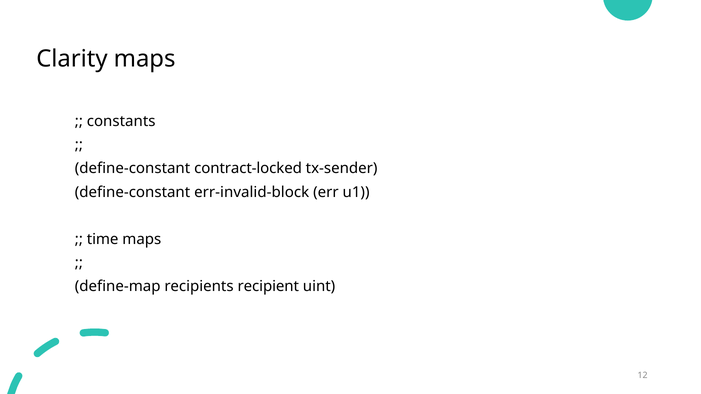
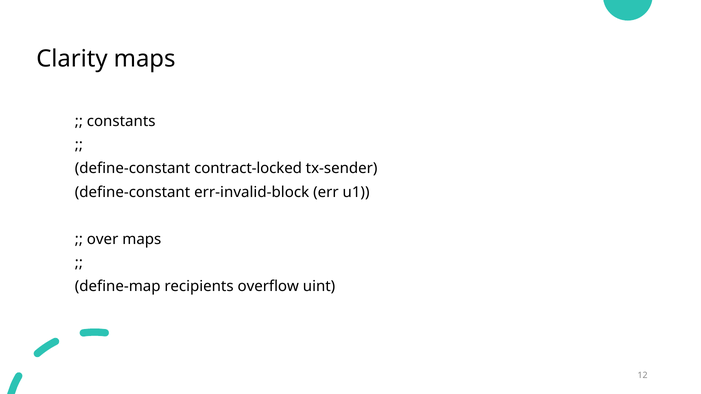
time: time -> over
recipient: recipient -> overflow
